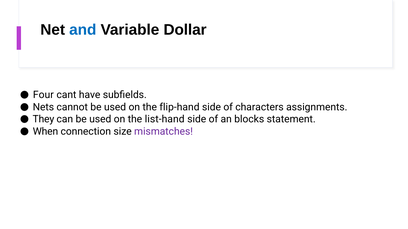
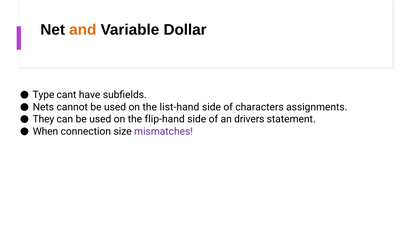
and colour: blue -> orange
Four: Four -> Type
flip-hand: flip-hand -> list-hand
list-hand: list-hand -> flip-hand
blocks: blocks -> drivers
